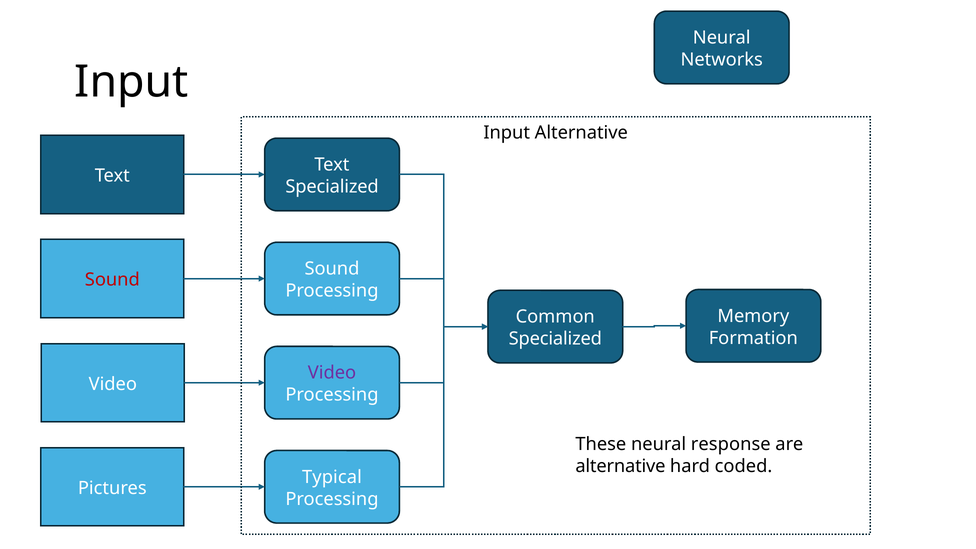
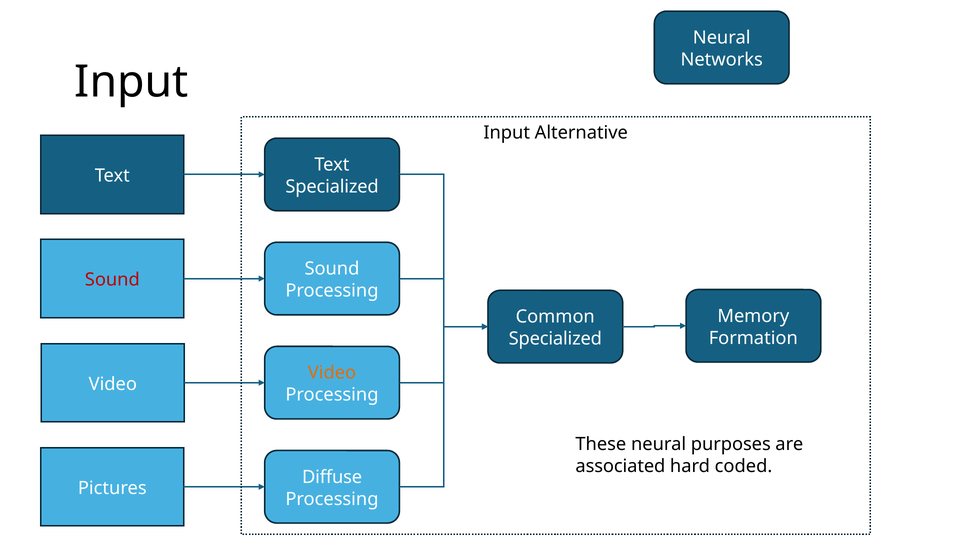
Video at (332, 373) colour: purple -> orange
response: response -> purposes
alternative at (620, 466): alternative -> associated
Typical: Typical -> Diffuse
